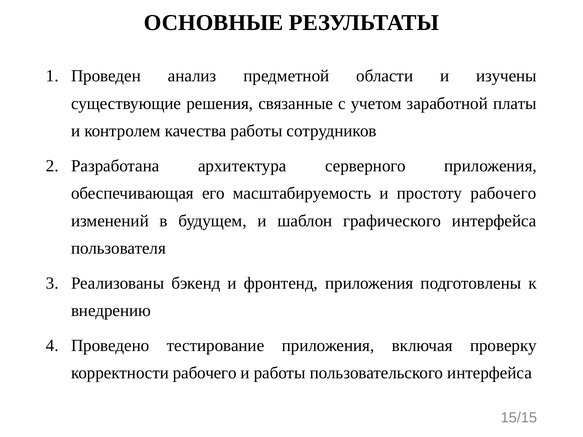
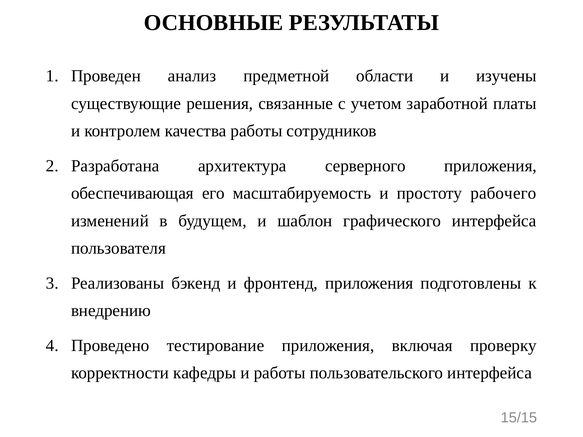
корректности рабочего: рабочего -> кафедры
